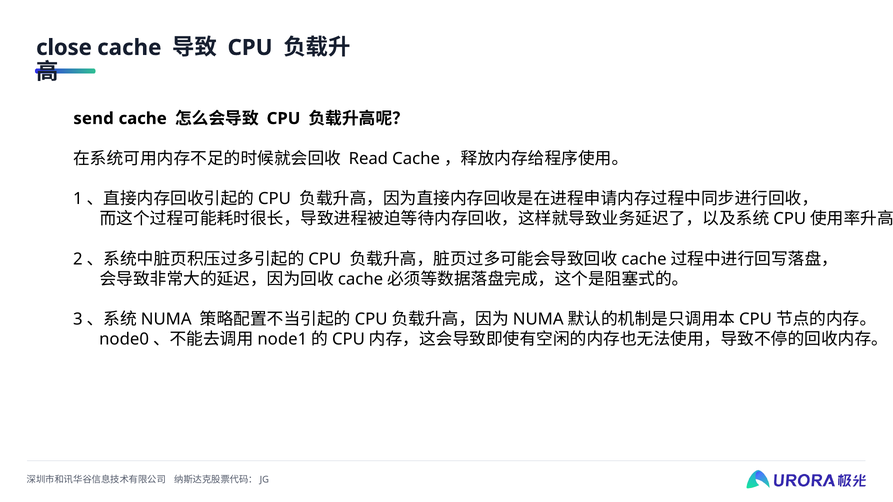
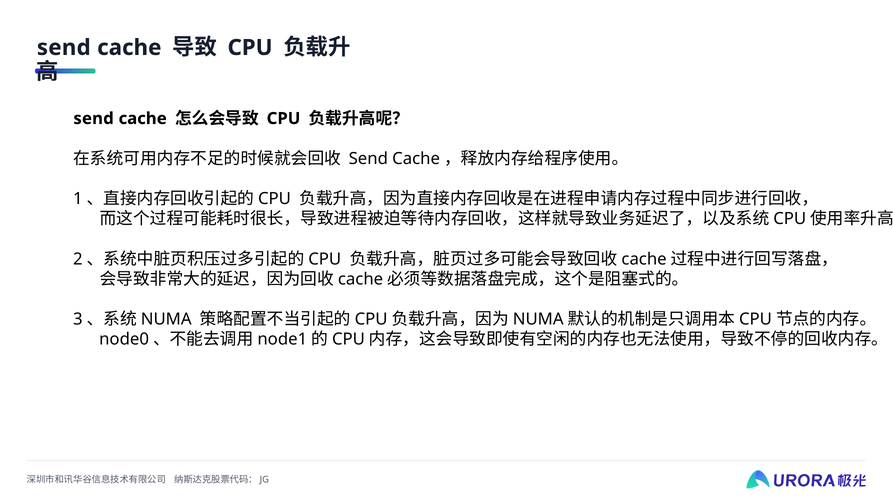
close at (64, 48): close -> send
Read at (368, 159): Read -> Send
